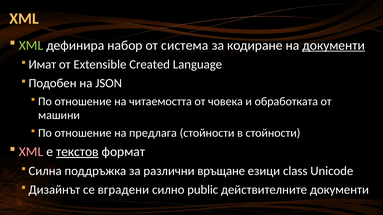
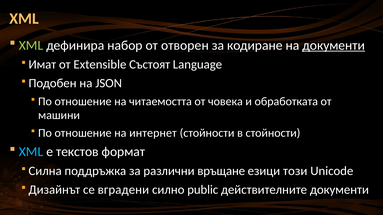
система: система -> отворен
Created: Created -> Състоят
предлага: предлага -> интернет
XML at (31, 152) colour: pink -> light blue
текстов underline: present -> none
class: class -> този
